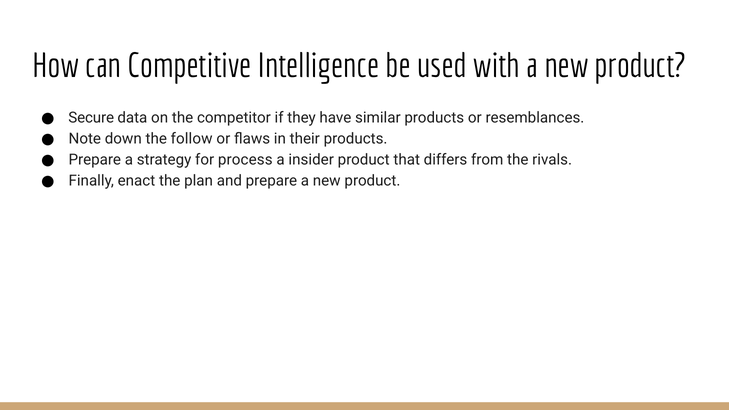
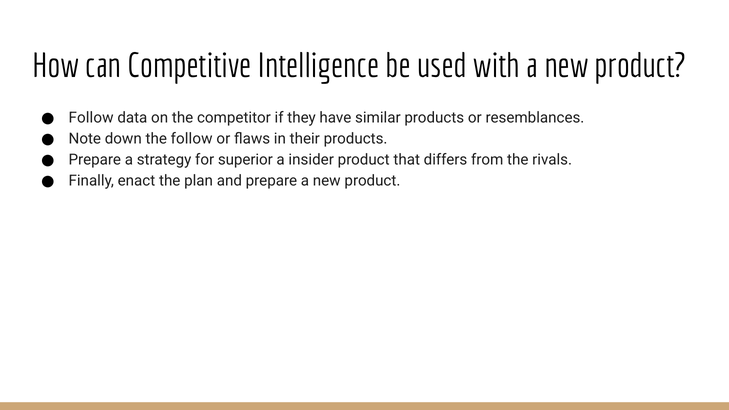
Secure at (91, 118): Secure -> Follow
process: process -> superior
